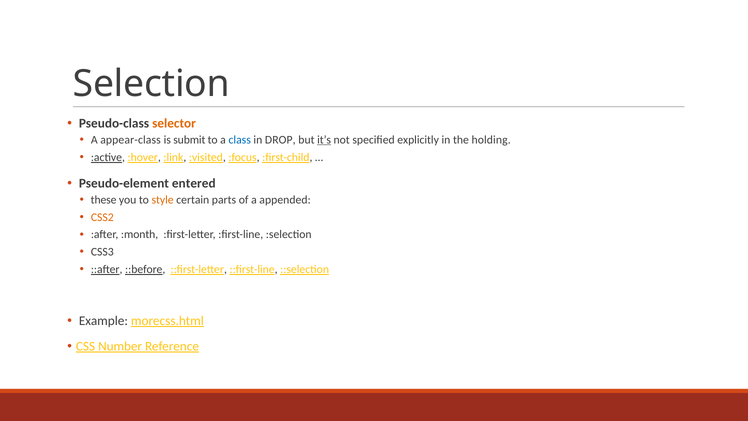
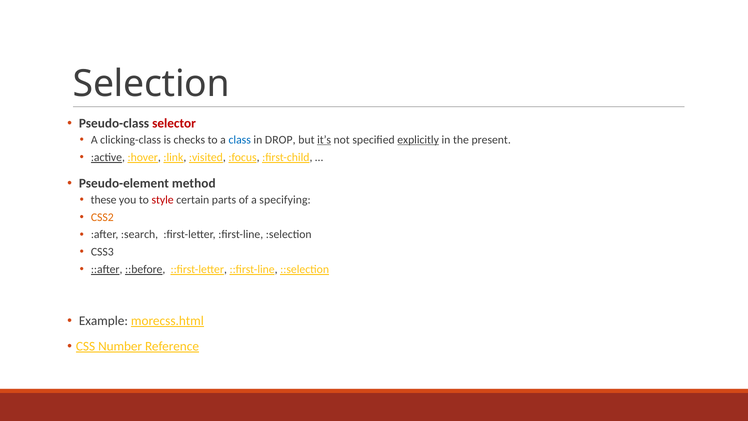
selector colour: orange -> red
appear-class: appear-class -> clicking-class
submit: submit -> checks
explicitly underline: none -> present
holding: holding -> present
entered: entered -> method
style colour: orange -> red
appended: appended -> specifying
:month: :month -> :search
